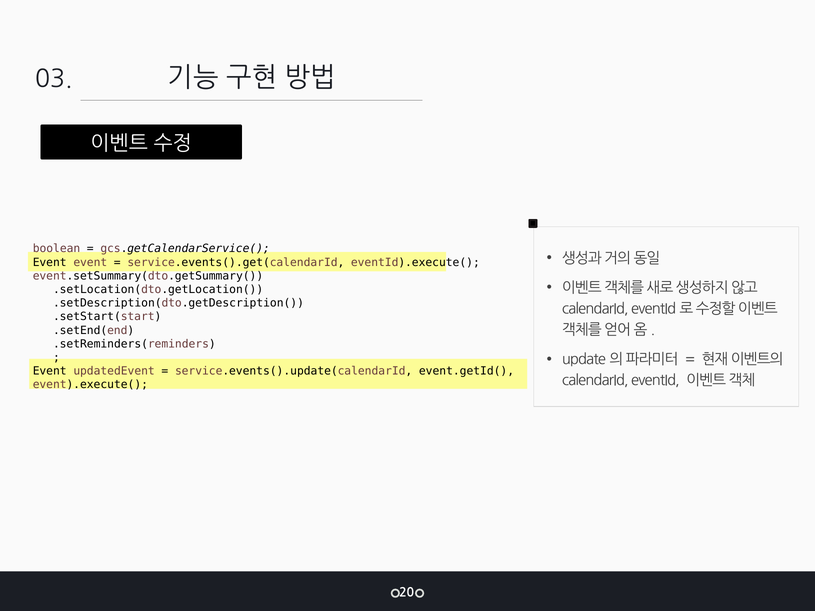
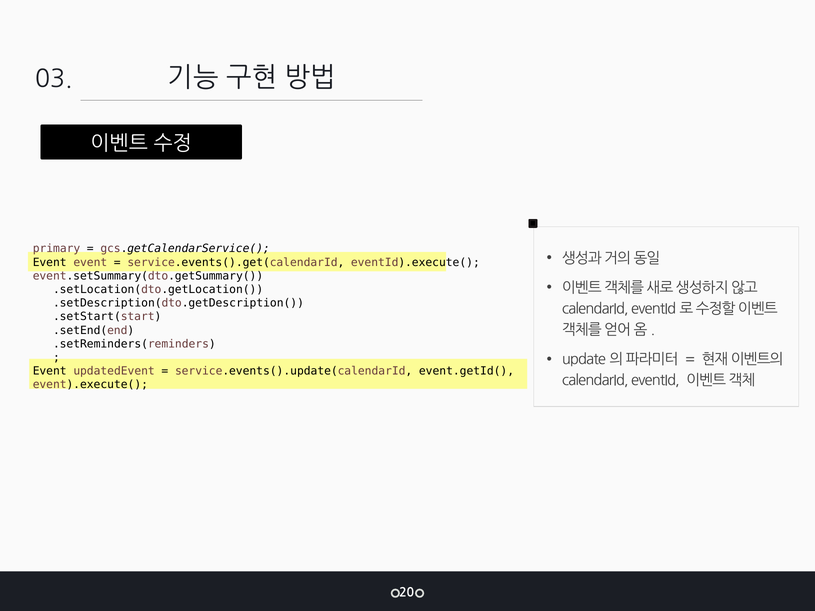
boolean: boolean -> primary
